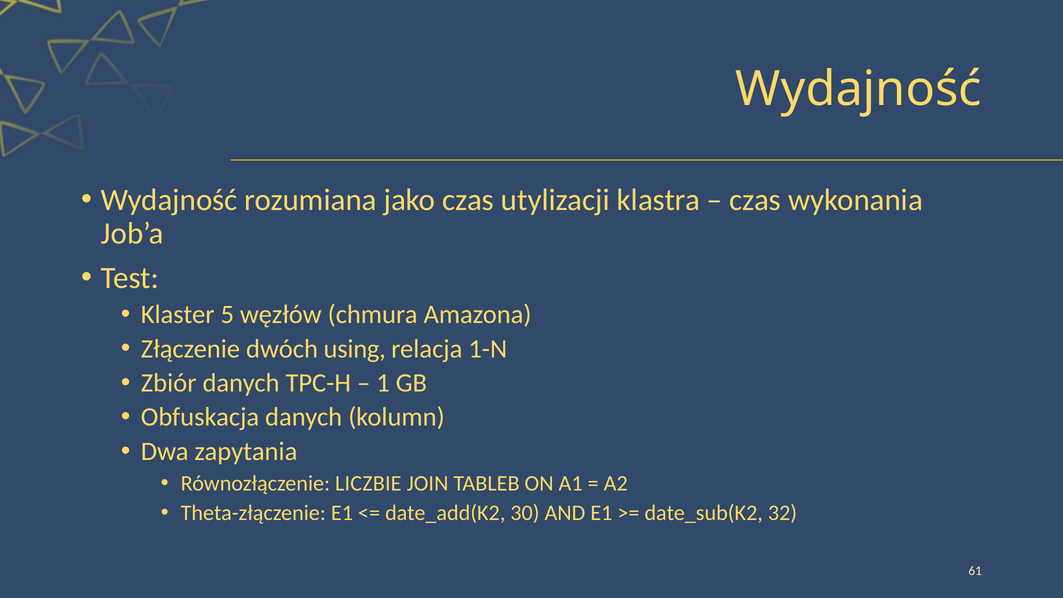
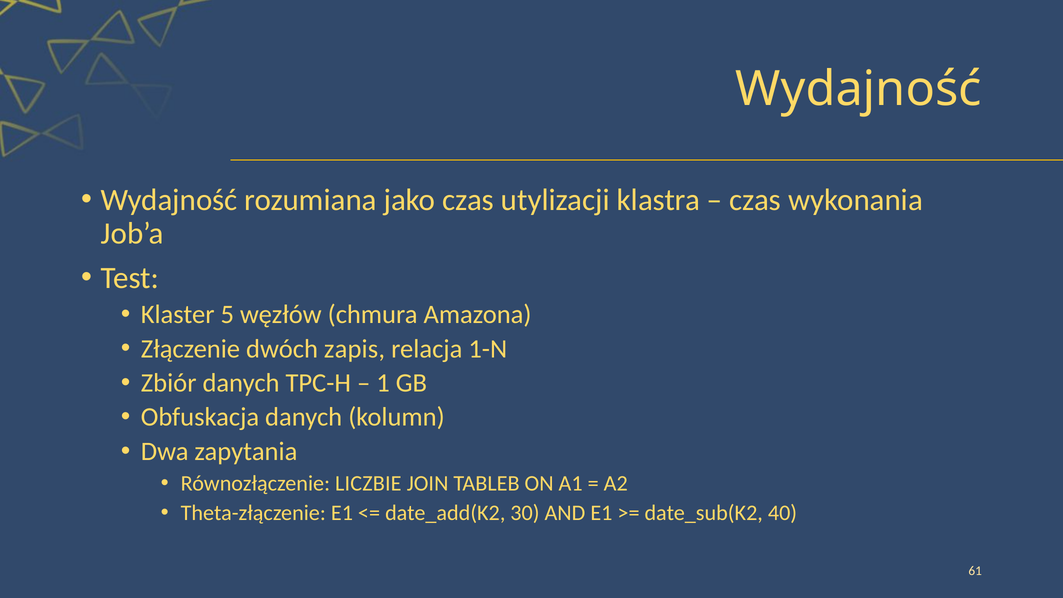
using: using -> zapis
32: 32 -> 40
